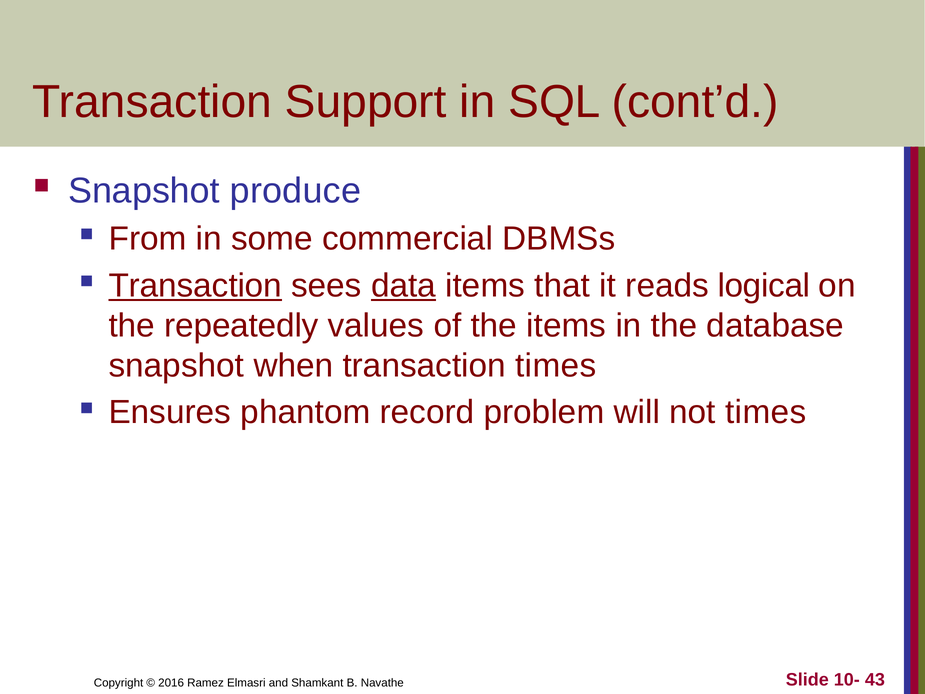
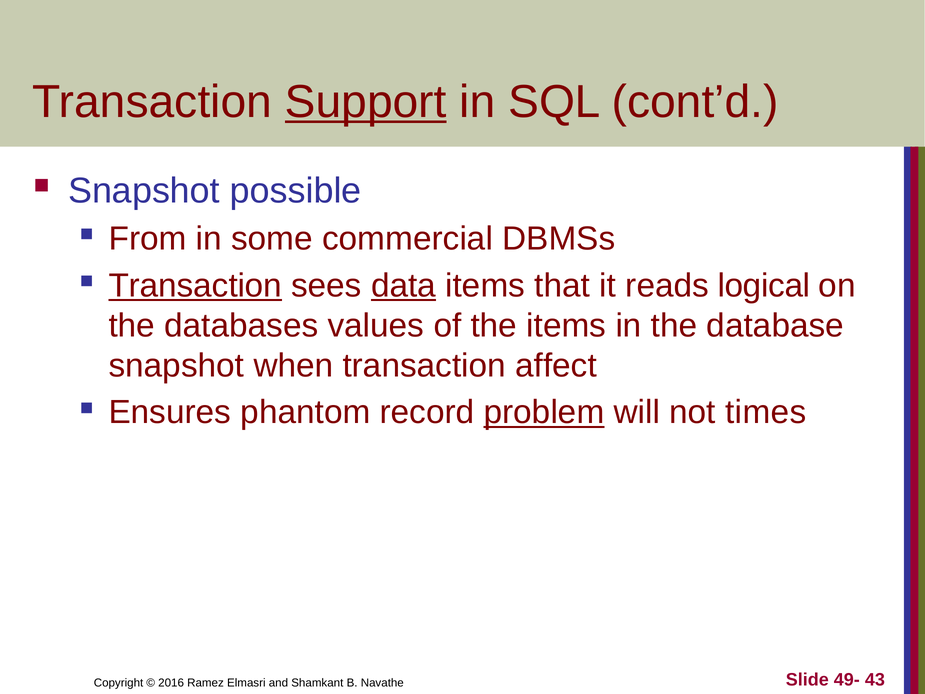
Support underline: none -> present
produce: produce -> possible
repeatedly: repeatedly -> databases
transaction times: times -> affect
problem underline: none -> present
10-: 10- -> 49-
